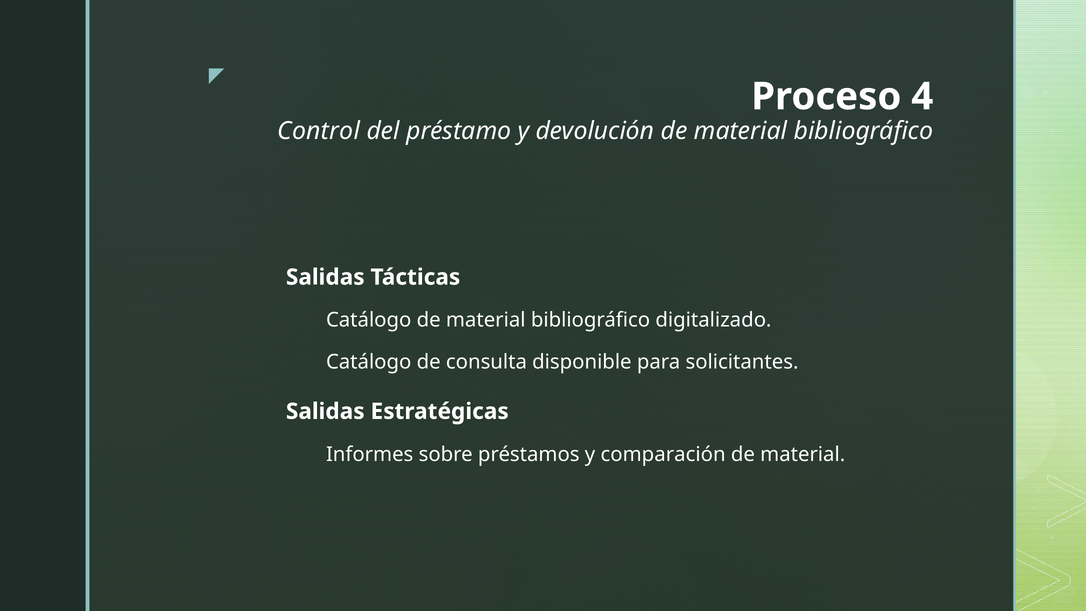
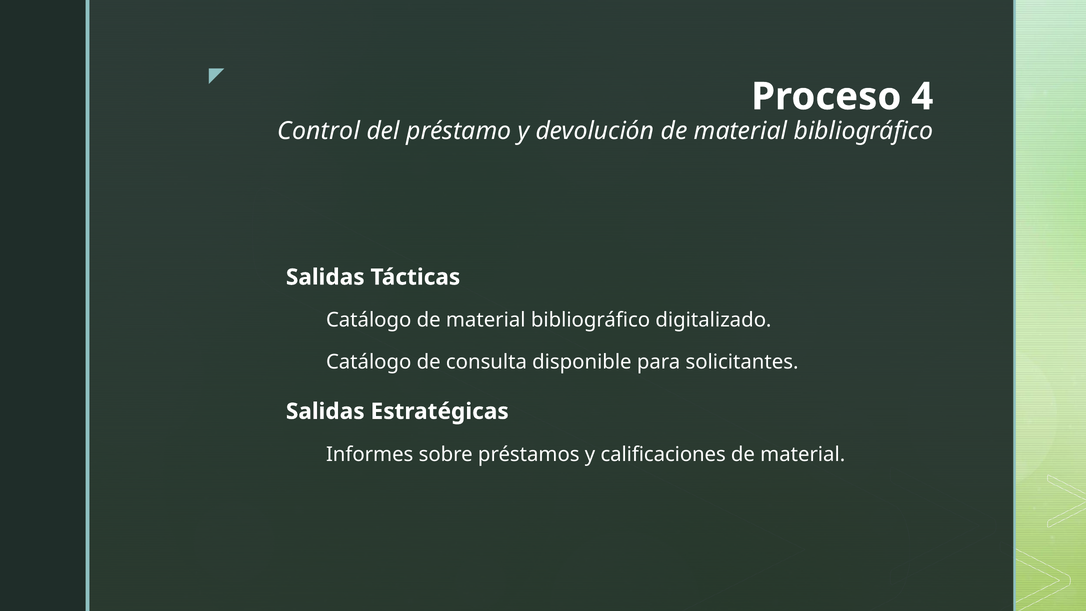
comparación: comparación -> calificaciones
